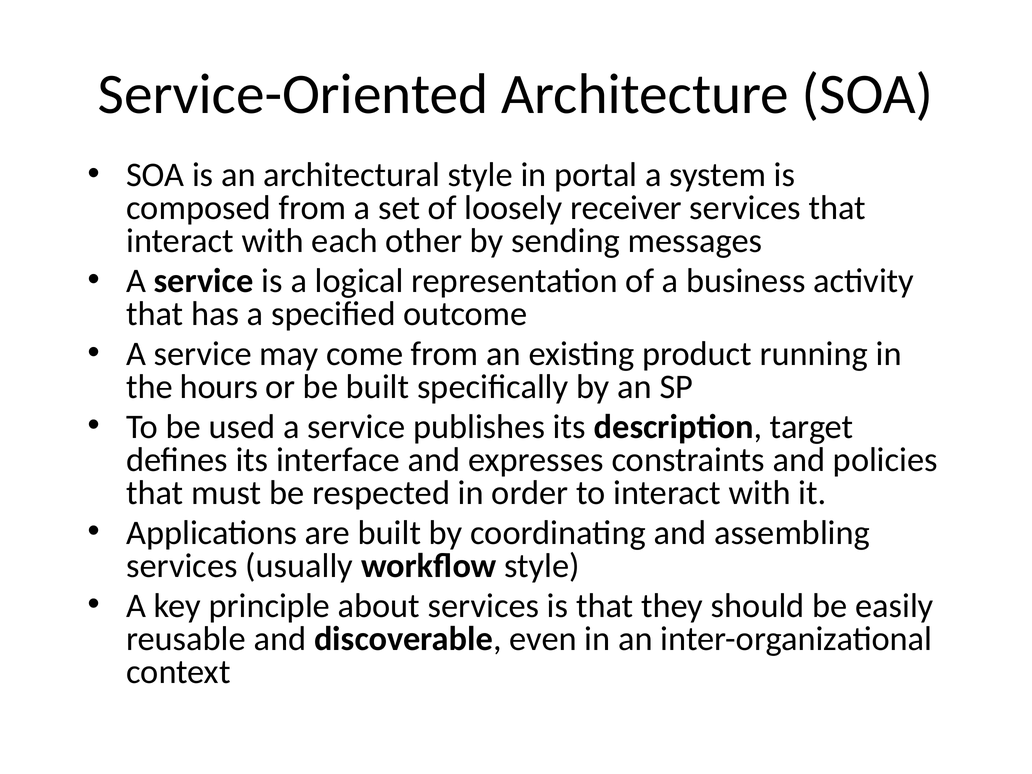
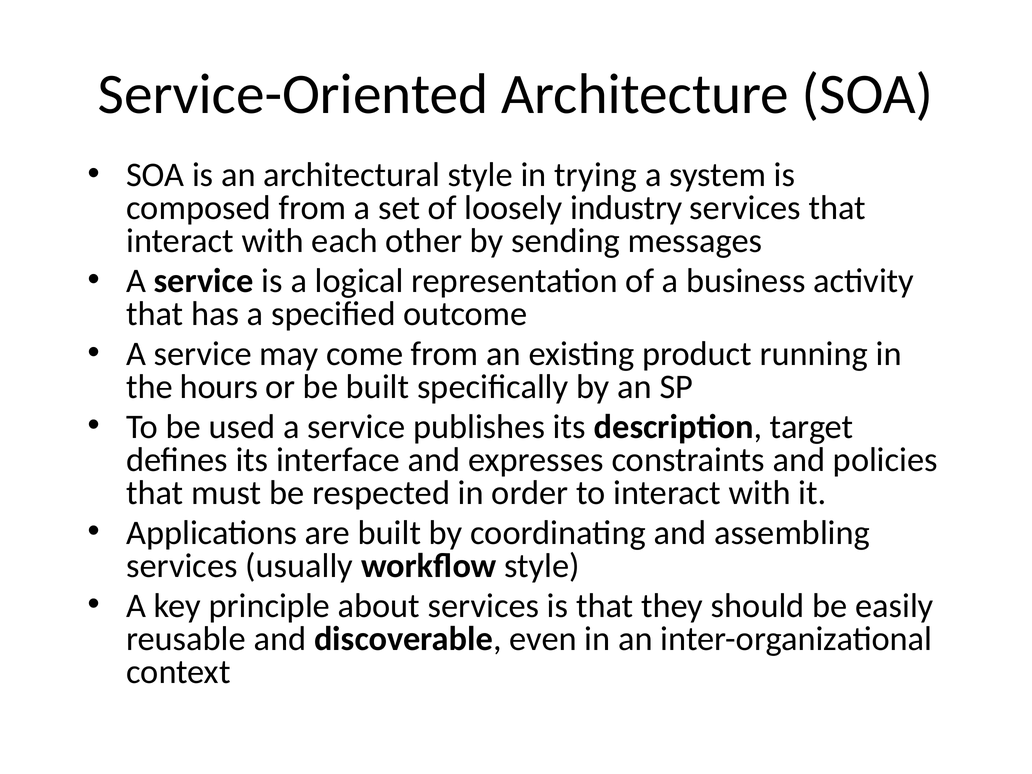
portal: portal -> trying
receiver: receiver -> industry
